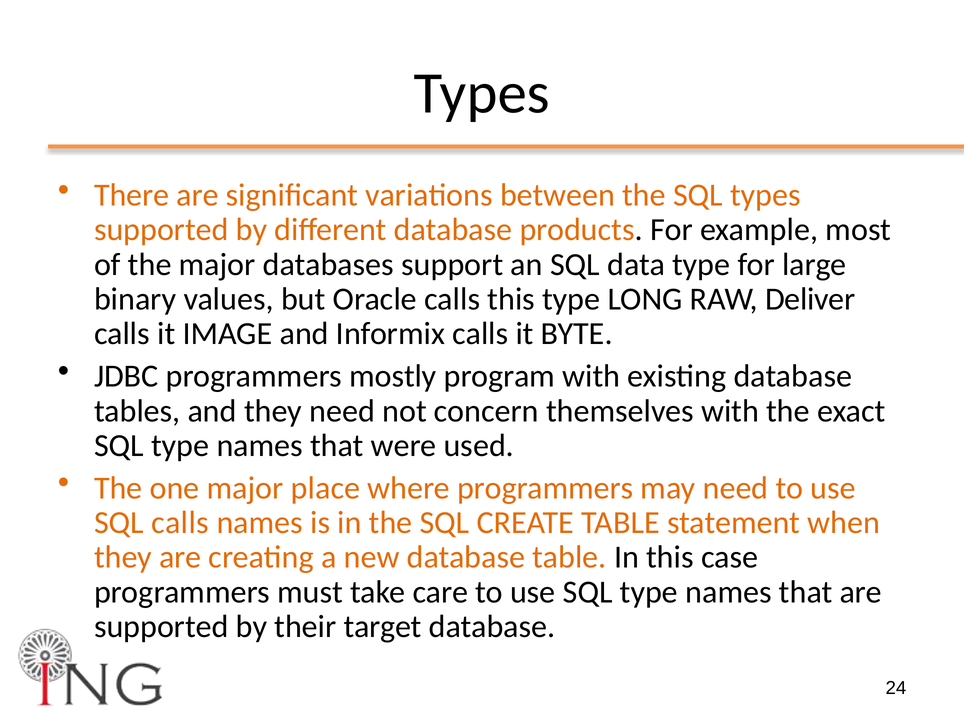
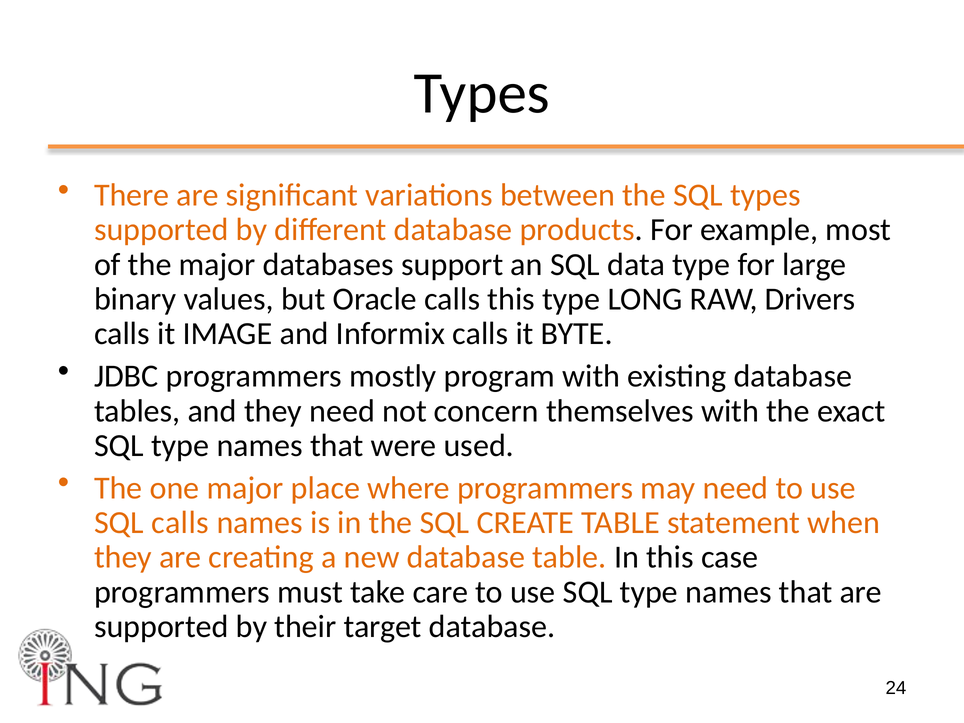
Deliver: Deliver -> Drivers
